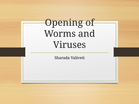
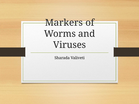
Opening: Opening -> Markers
